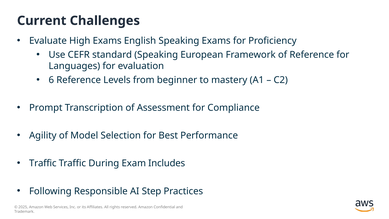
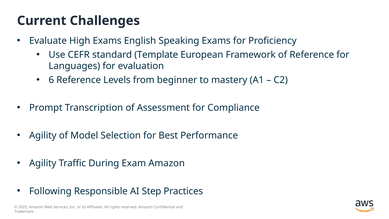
standard Speaking: Speaking -> Template
Traffic at (43, 163): Traffic -> Agility
Exam Includes: Includes -> Amazon
